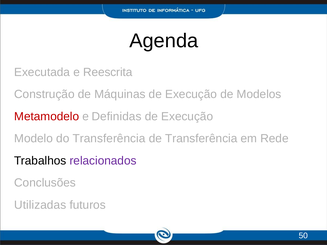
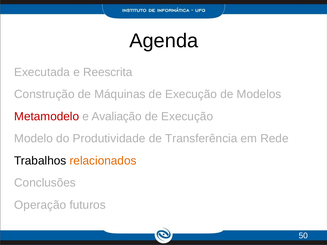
Definidas: Definidas -> Avaliação
do Transferência: Transferência -> Produtividade
relacionados colour: purple -> orange
Utilizadas: Utilizadas -> Operação
